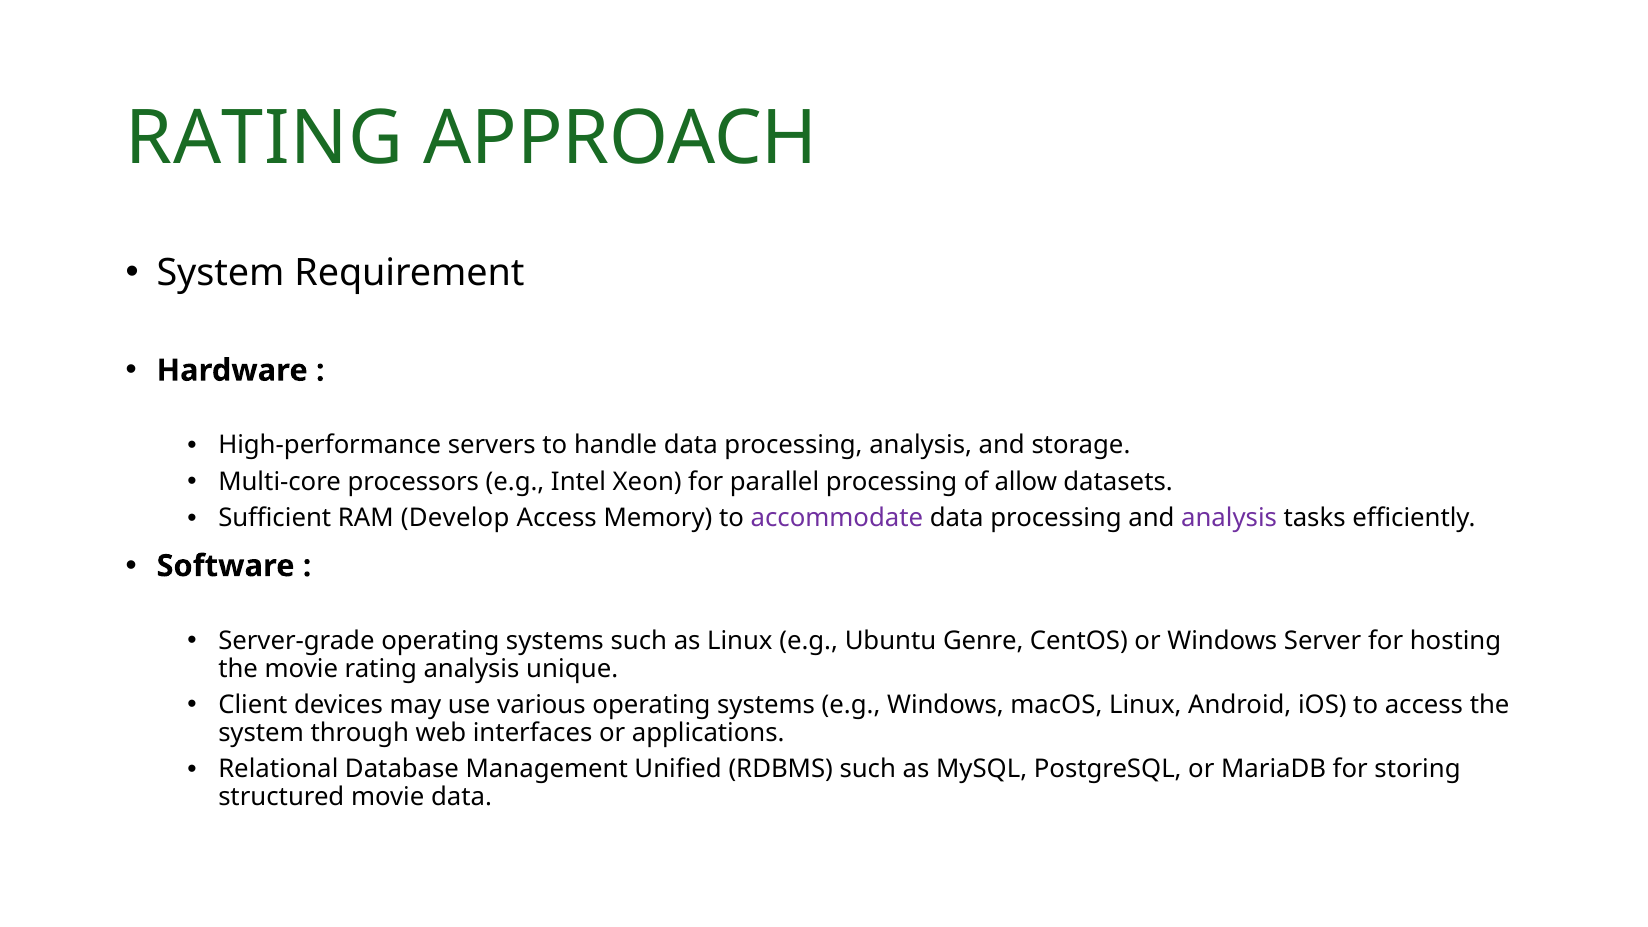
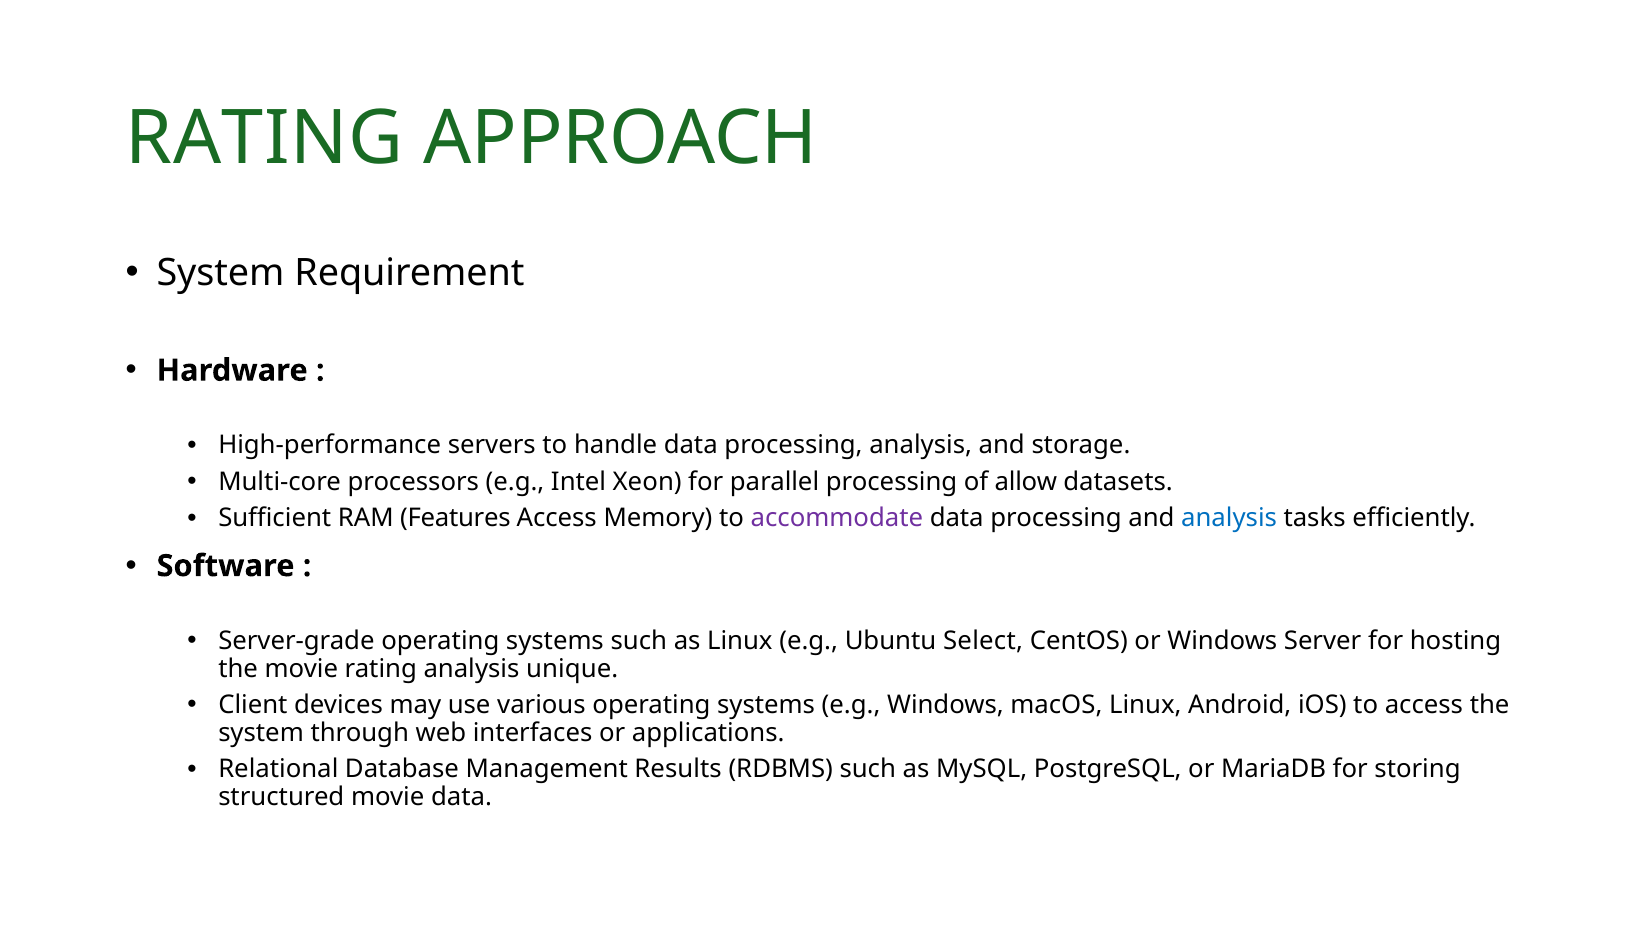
Develop: Develop -> Features
analysis at (1229, 518) colour: purple -> blue
Genre: Genre -> Select
Unified: Unified -> Results
